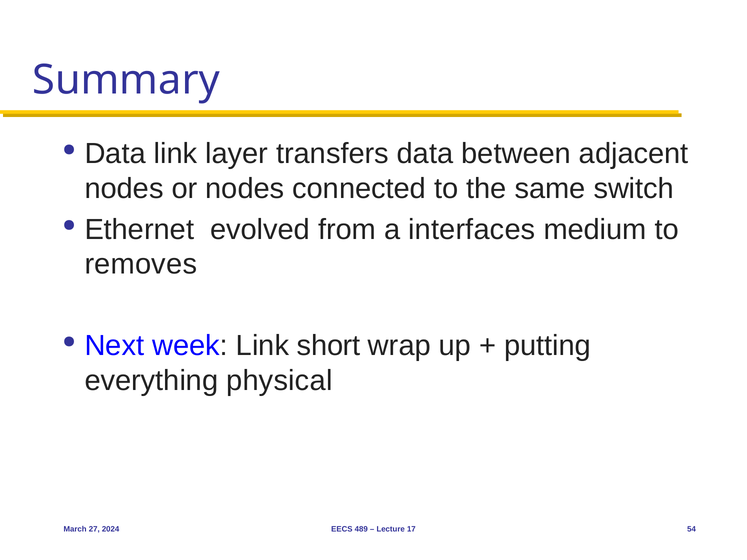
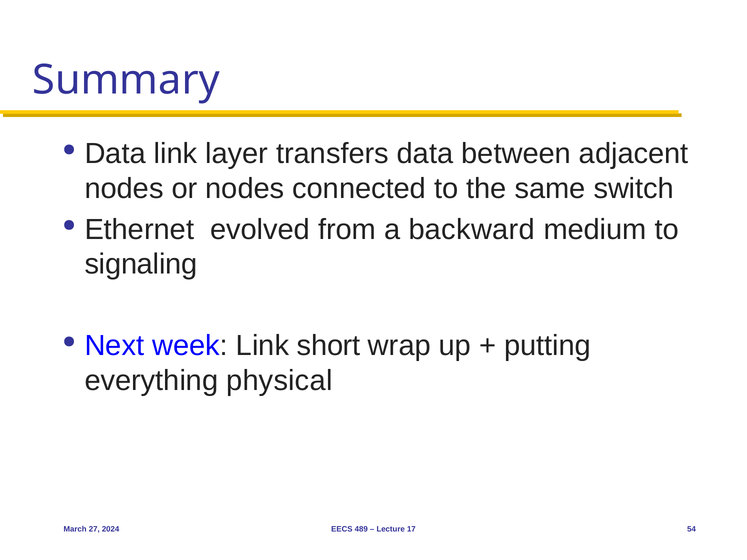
interfaces: interfaces -> backward
removes: removes -> signaling
